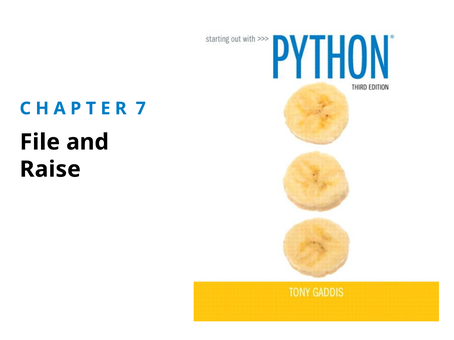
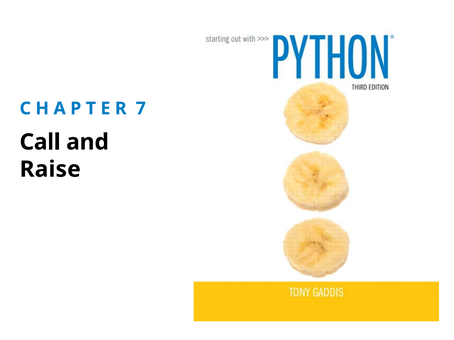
File: File -> Call
